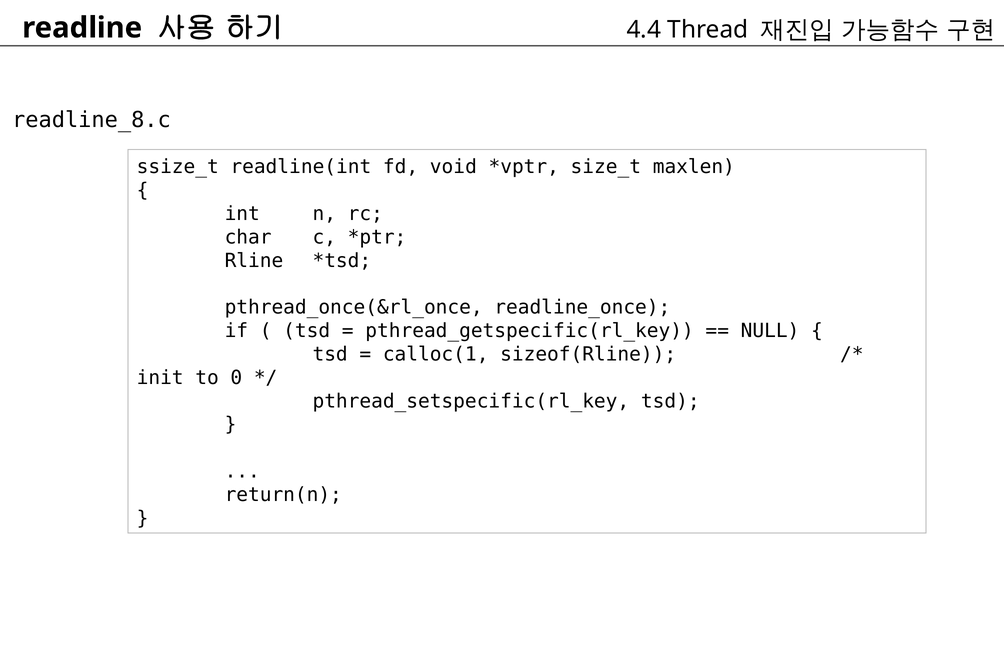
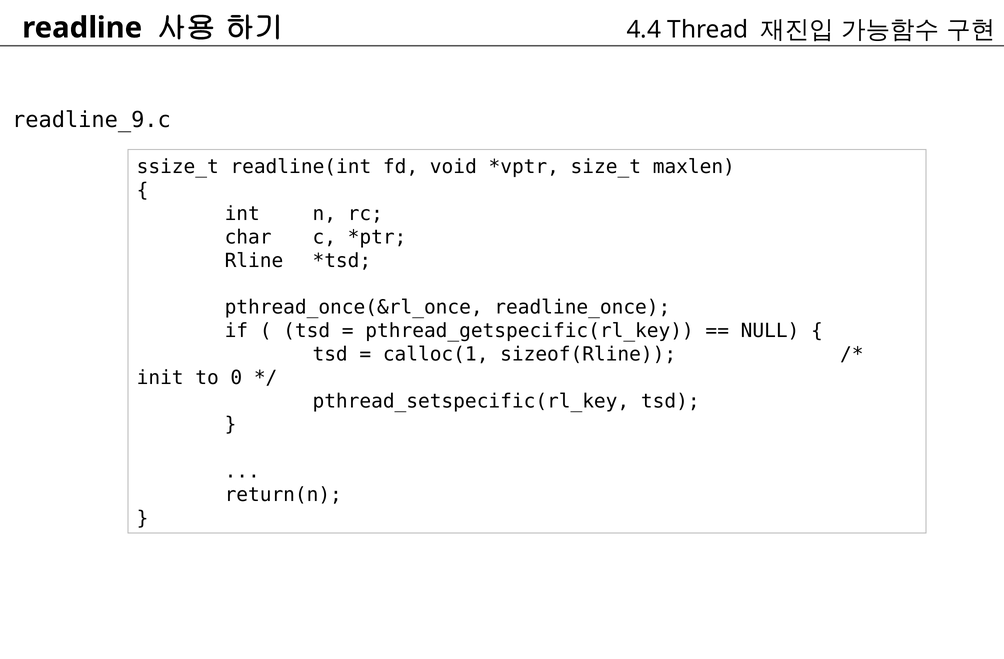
readline_8.c: readline_8.c -> readline_9.c
